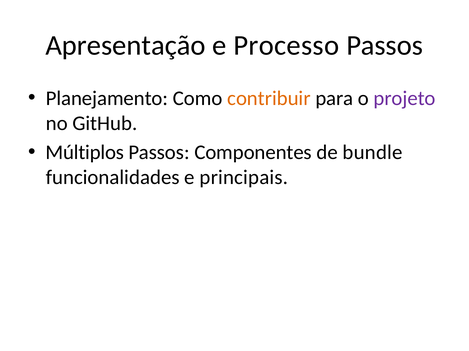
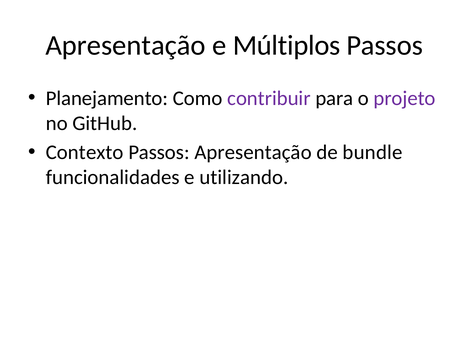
Processo: Processo -> Múltiplos
contribuir colour: orange -> purple
Múltiplos: Múltiplos -> Contexto
Passos Componentes: Componentes -> Apresentação
principais: principais -> utilizando
